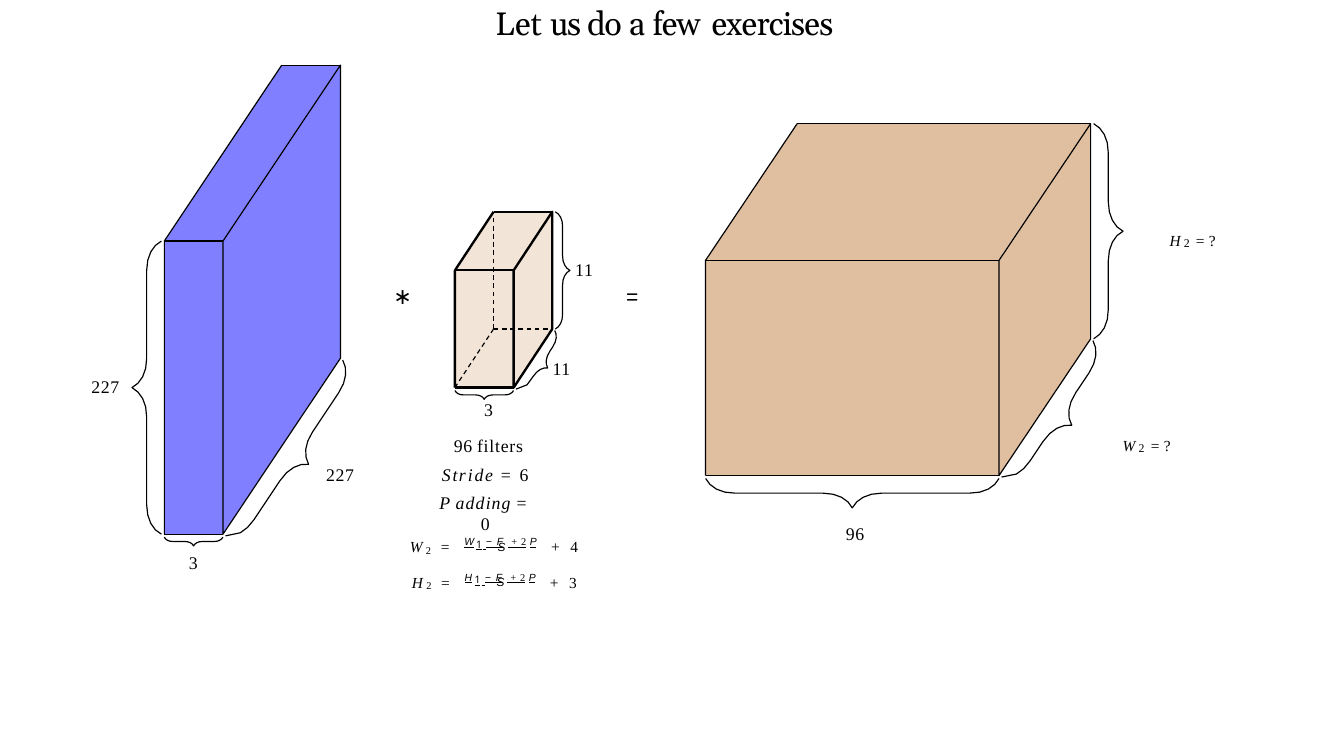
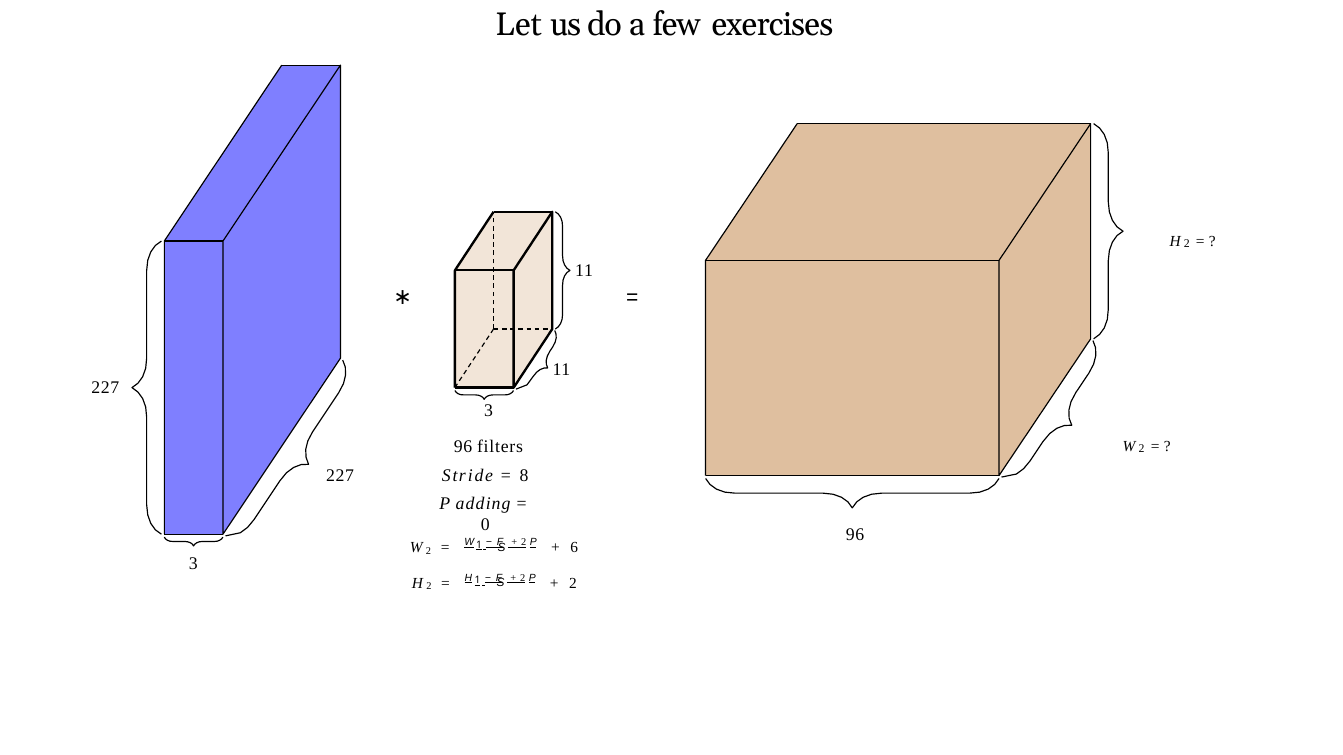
6: 6 -> 8
4: 4 -> 6
3 at (573, 584): 3 -> 2
